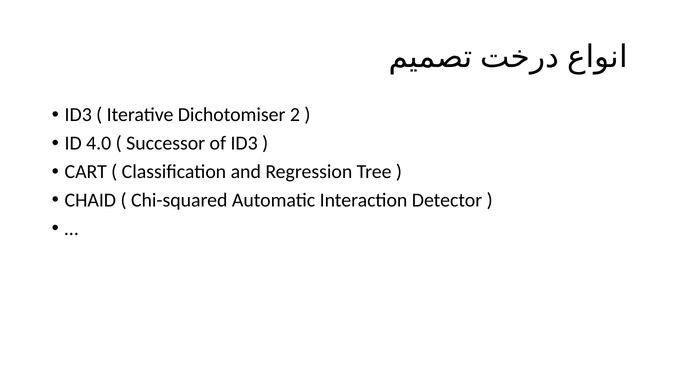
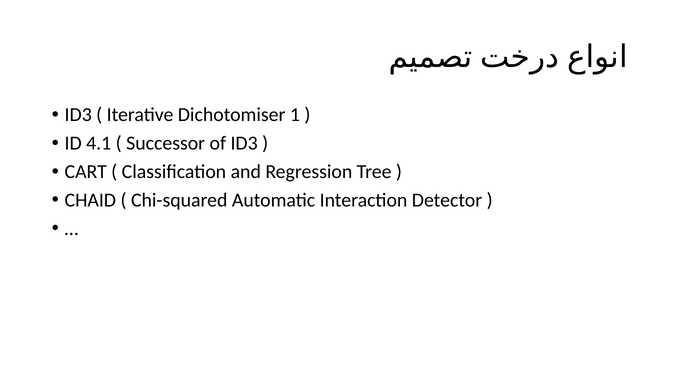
2: 2 -> 1
4.0: 4.0 -> 4.1
